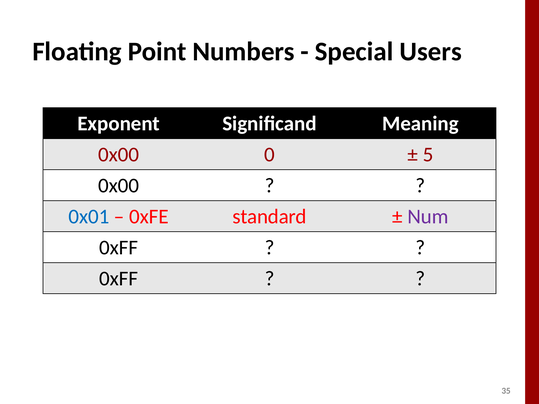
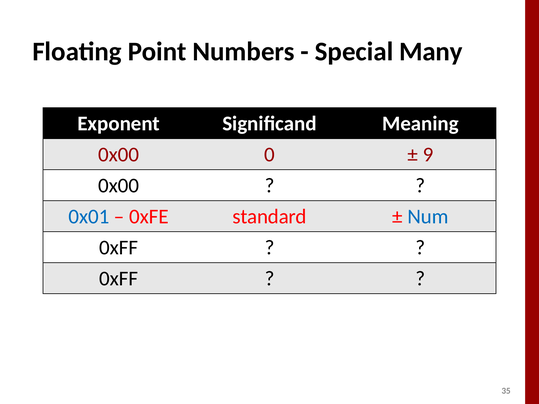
Users: Users -> Many
5: 5 -> 9
Num colour: purple -> blue
